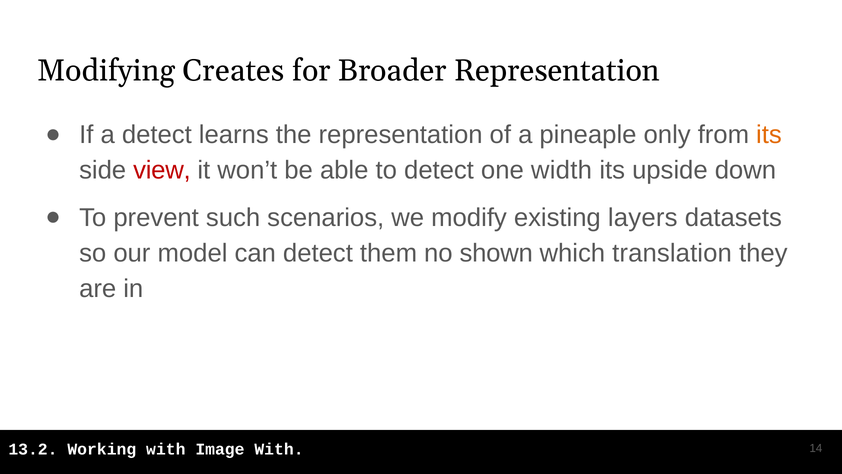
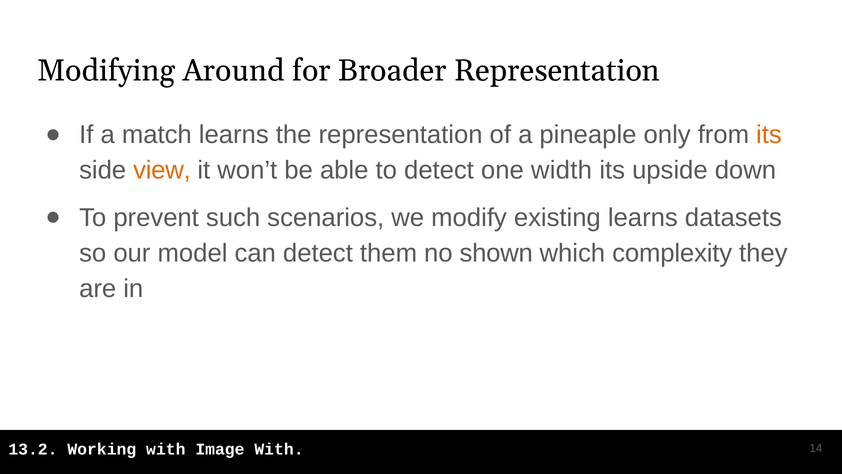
Creates: Creates -> Around
a detect: detect -> match
view colour: red -> orange
existing layers: layers -> learns
translation: translation -> complexity
